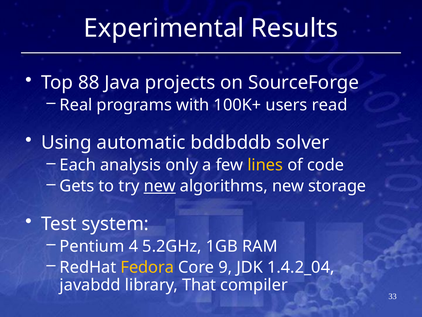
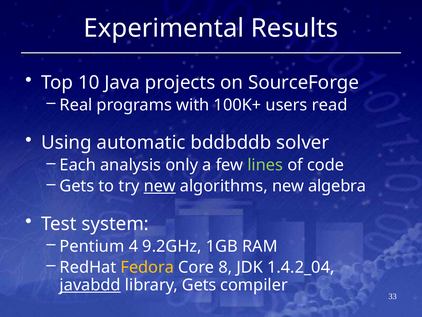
88: 88 -> 10
lines colour: yellow -> light green
storage: storage -> algebra
5.2GHz: 5.2GHz -> 9.2GHz
9: 9 -> 8
javabdd underline: none -> present
library That: That -> Gets
